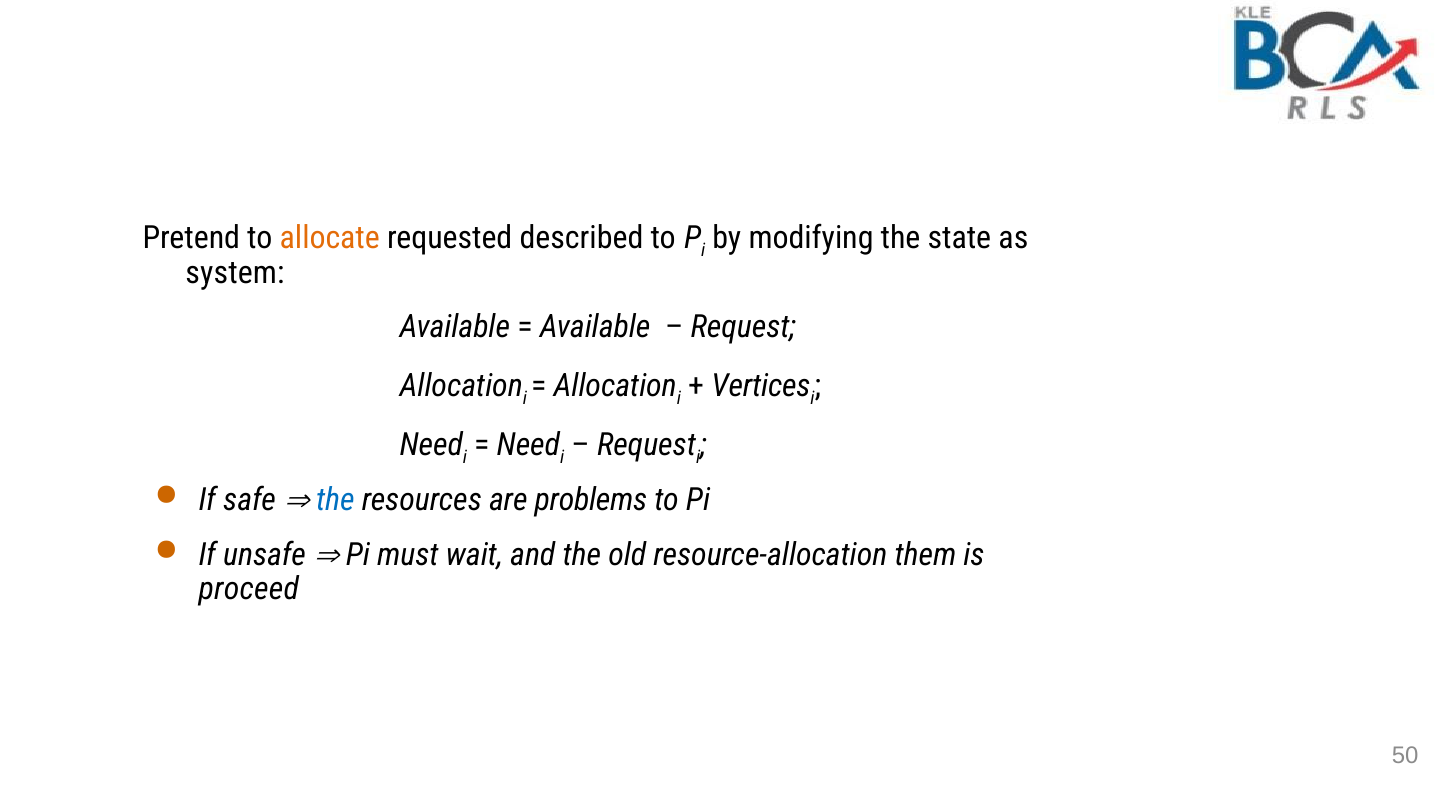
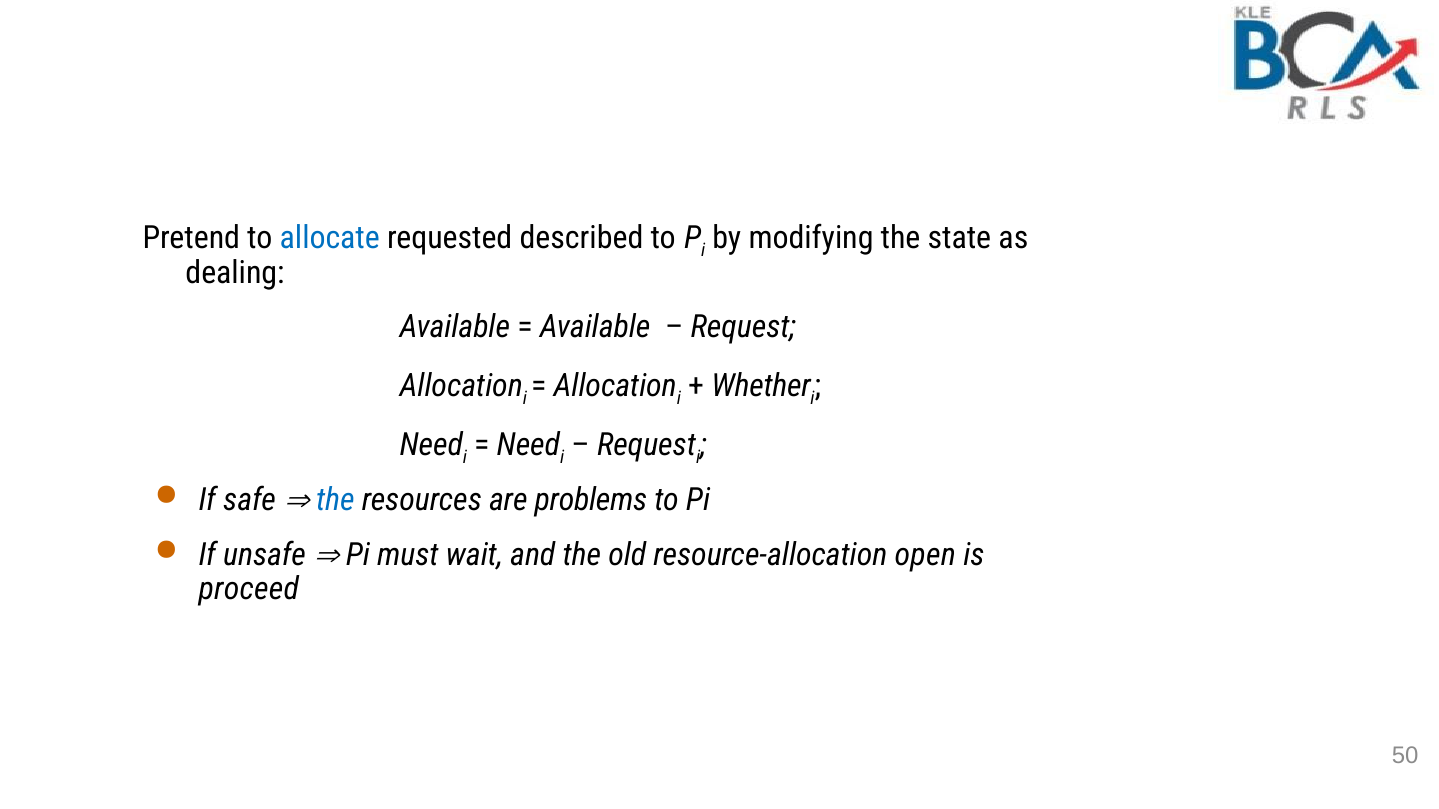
allocate colour: orange -> blue
system: system -> dealing
Vertices: Vertices -> Whether
them: them -> open
